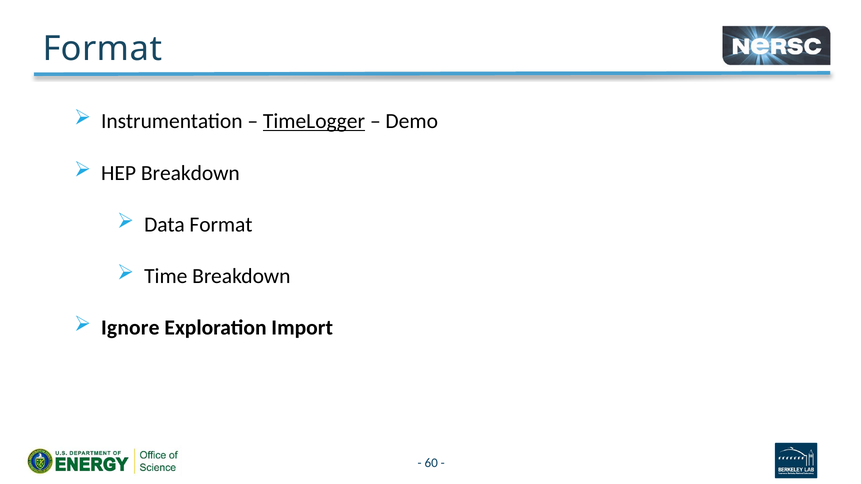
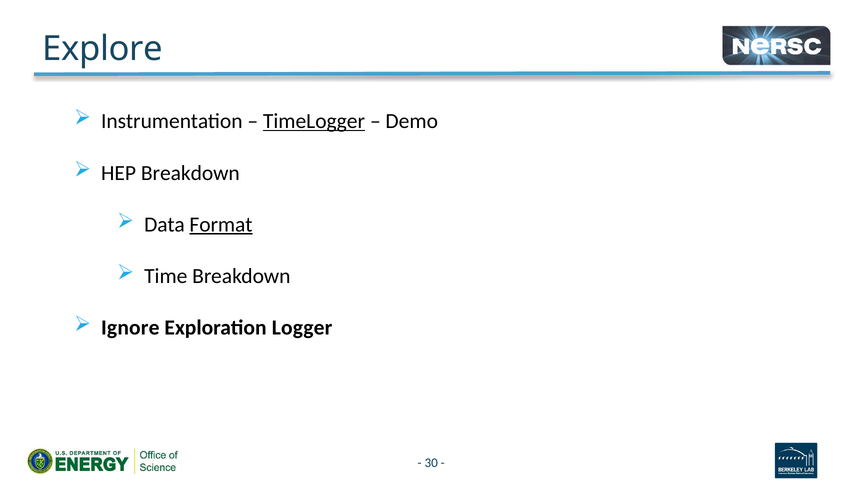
Format at (102, 49): Format -> Explore
Format at (221, 225) underline: none -> present
Import: Import -> Logger
60: 60 -> 30
